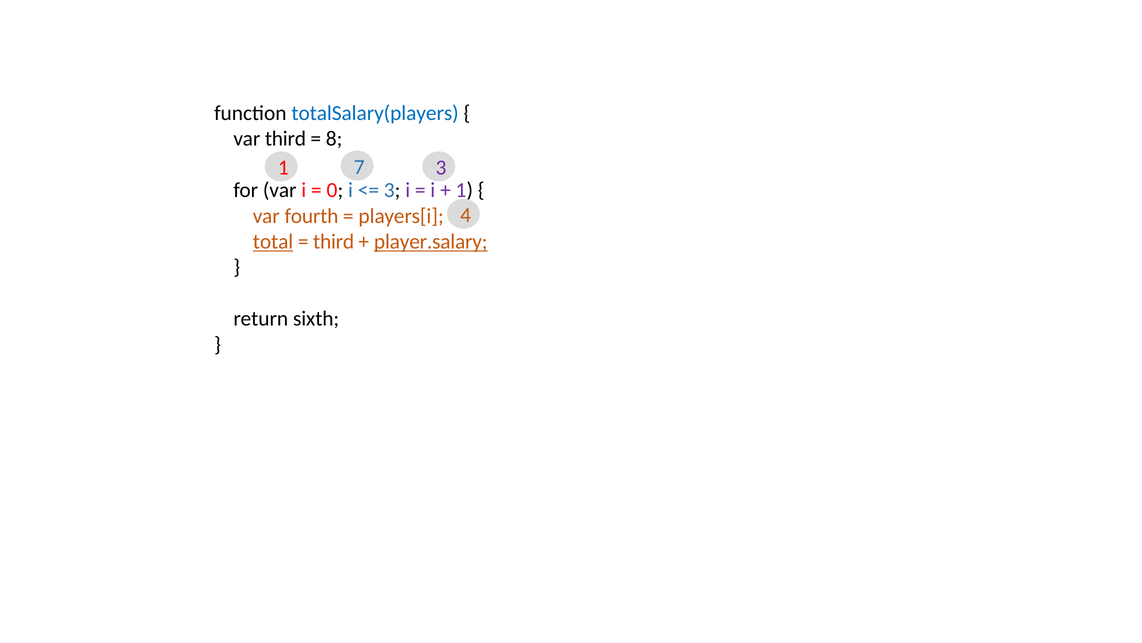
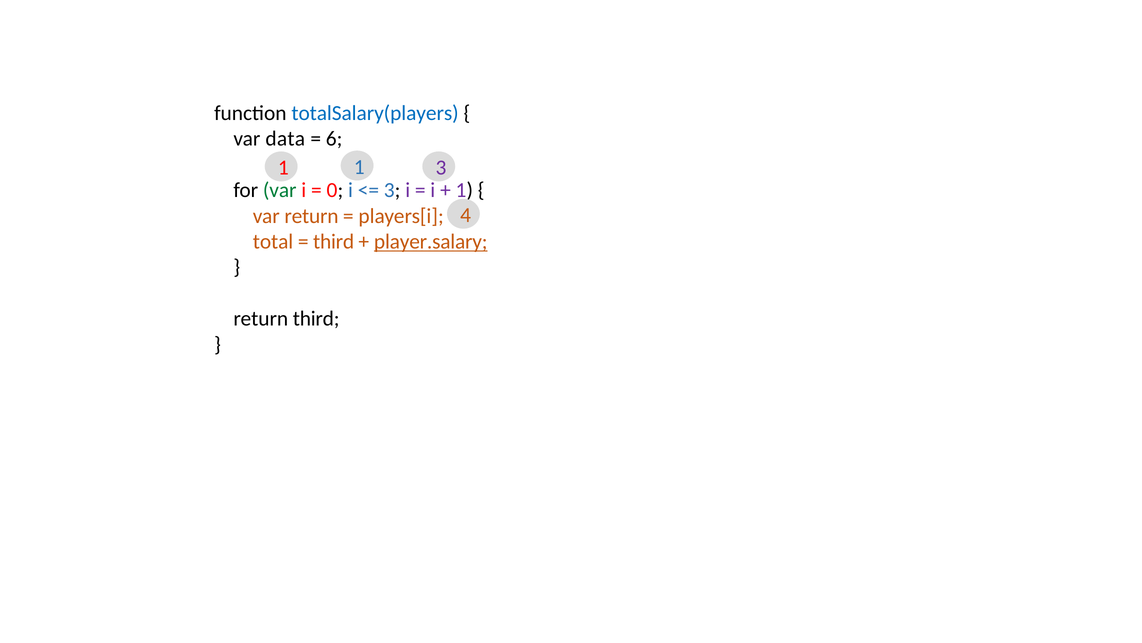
var third: third -> data
8: 8 -> 6
1 7: 7 -> 1
var at (280, 190) colour: black -> green
var fourth: fourth -> return
total underline: present -> none
return sixth: sixth -> third
